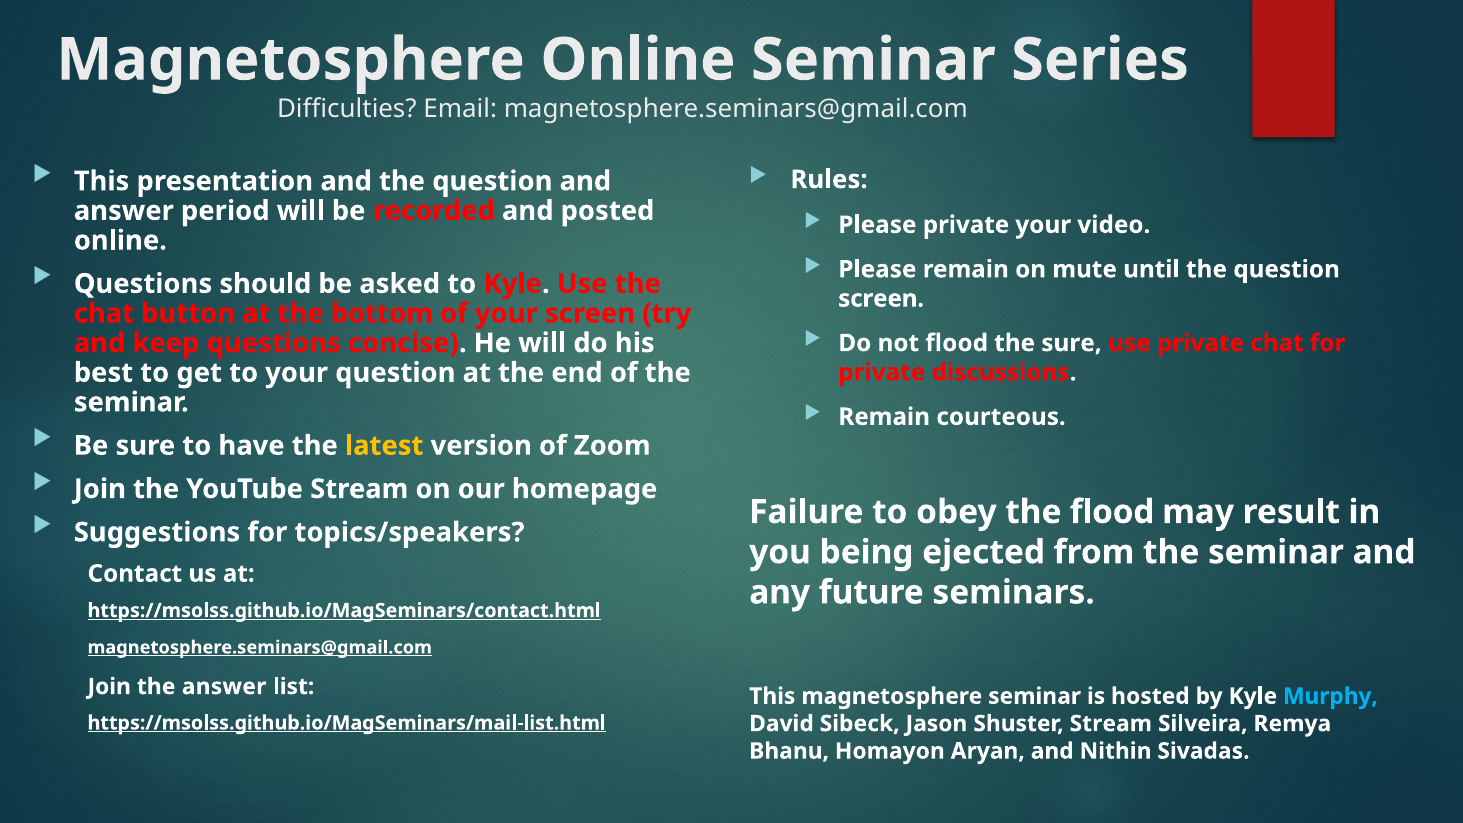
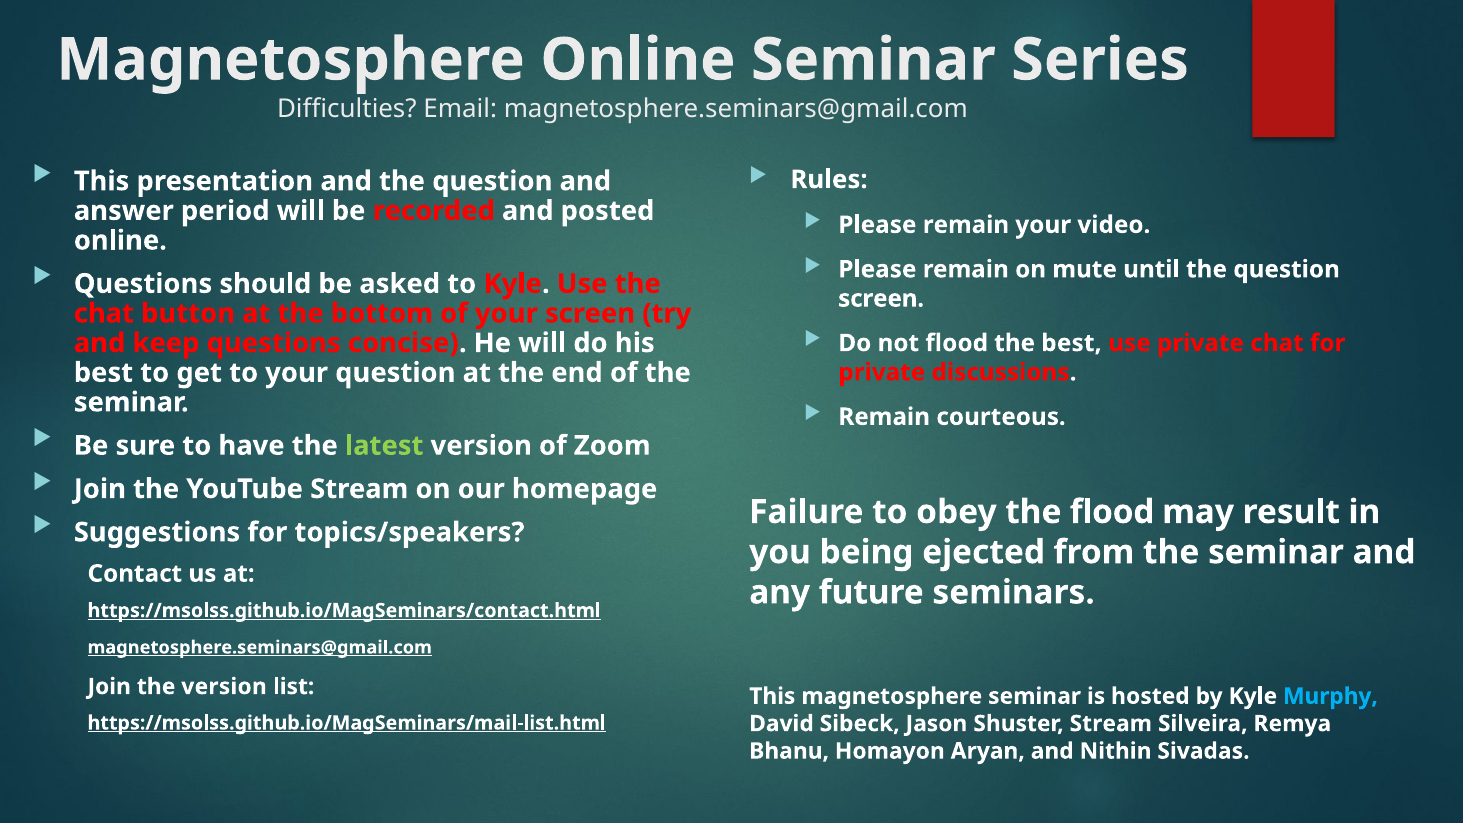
private at (966, 225): private -> remain
the sure: sure -> best
latest colour: yellow -> light green
the answer: answer -> version
